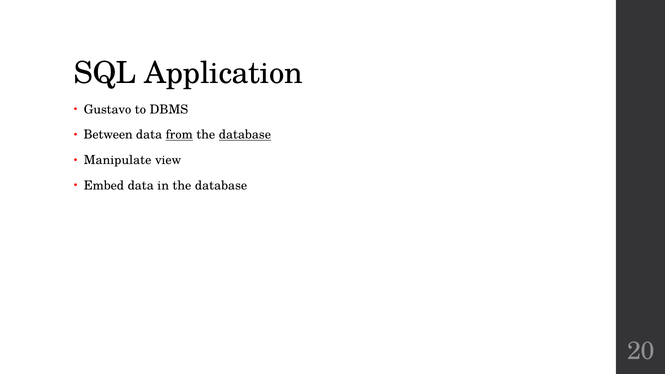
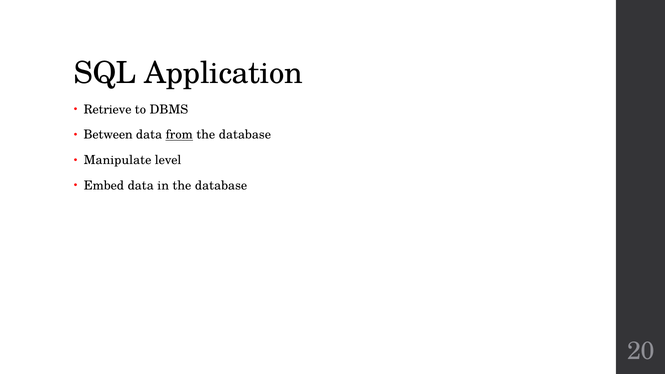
Gustavo: Gustavo -> Retrieve
database at (245, 135) underline: present -> none
view: view -> level
